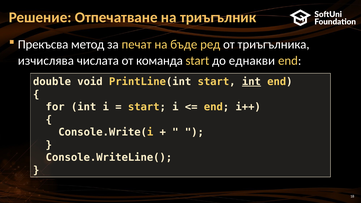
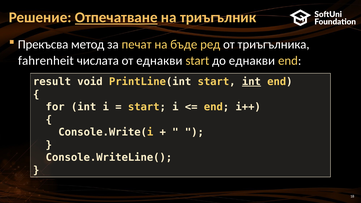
Отпечатване underline: none -> present
изчислява: изчислява -> fahrenheit
от команда: команда -> еднакви
double: double -> result
